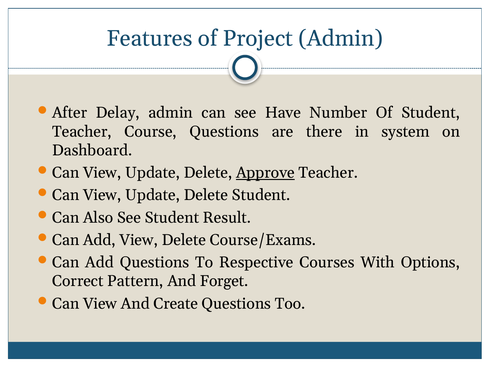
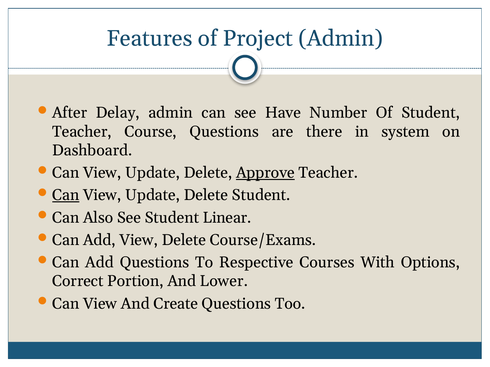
Can at (66, 195) underline: none -> present
Result: Result -> Linear
Pattern: Pattern -> Portion
Forget: Forget -> Lower
